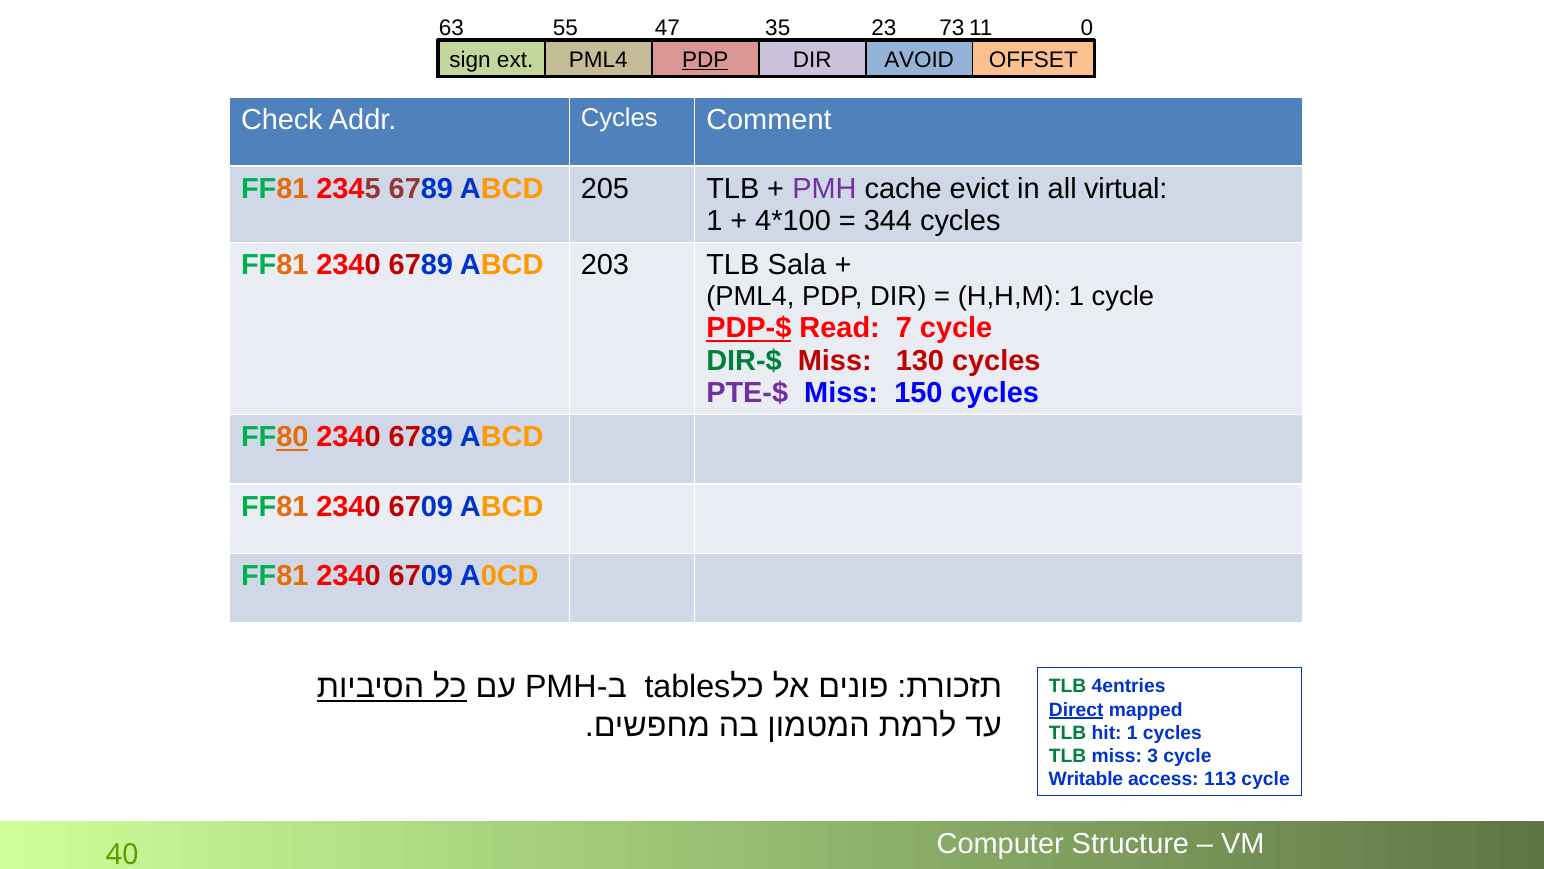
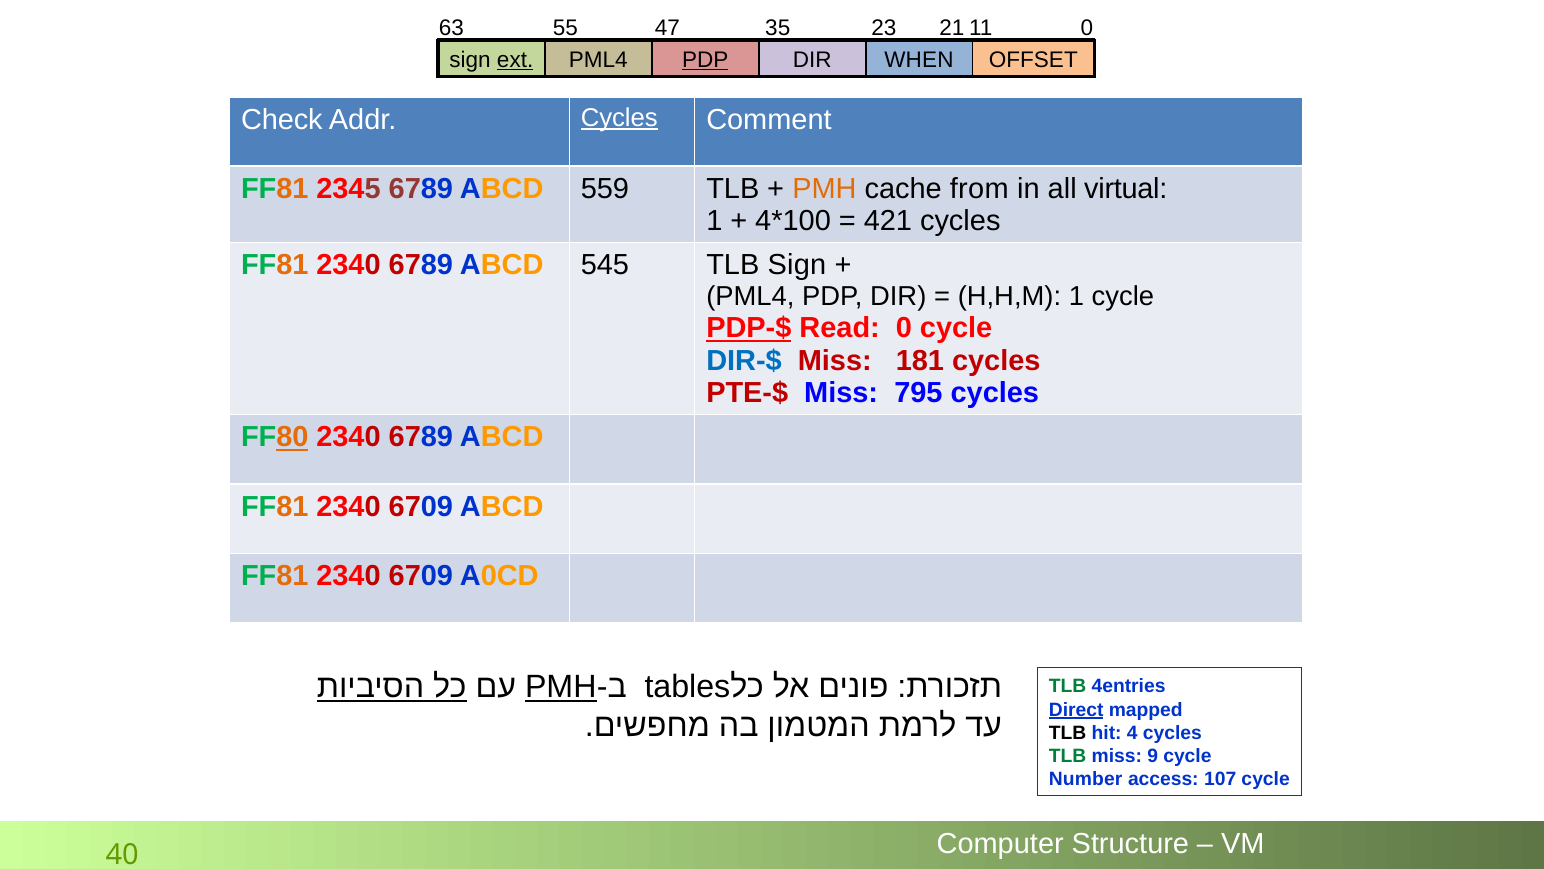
73: 73 -> 21
ext underline: none -> present
AVOID: AVOID -> WHEN
Cycles at (619, 118) underline: none -> present
205: 205 -> 559
PMH at (824, 188) colour: purple -> orange
evict: evict -> from
344: 344 -> 421
203: 203 -> 545
TLB Sala: Sala -> Sign
Read 7: 7 -> 0
DIR-$ colour: green -> blue
130: 130 -> 181
PTE-$ colour: purple -> red
150: 150 -> 795
PMH at (561, 687) underline: none -> present
TLB at (1068, 733) colour: green -> black
hit 1: 1 -> 4
3: 3 -> 9
Writable: Writable -> Number
113: 113 -> 107
